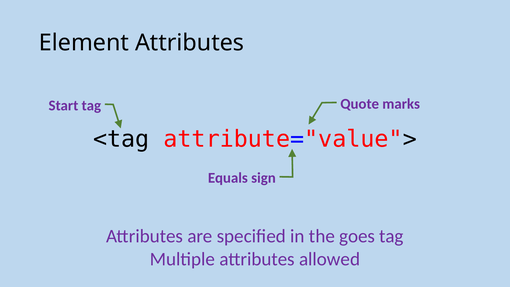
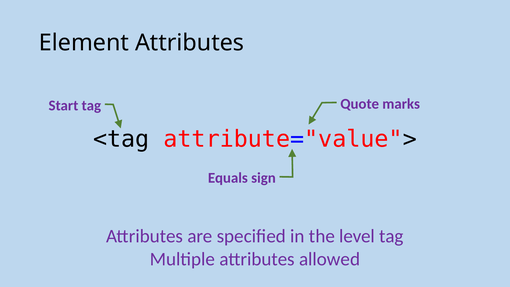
goes: goes -> level
